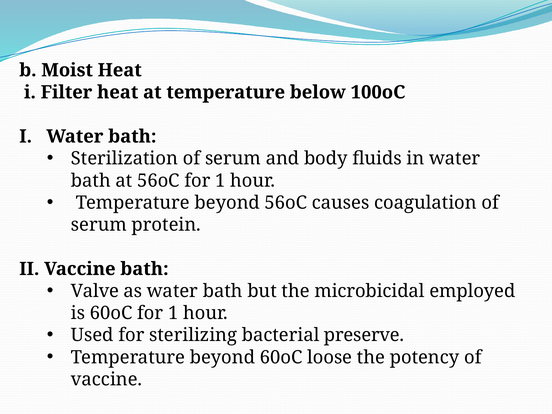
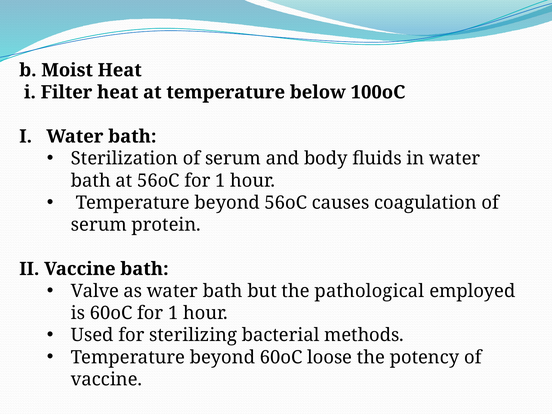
microbicidal: microbicidal -> pathological
preserve: preserve -> methods
